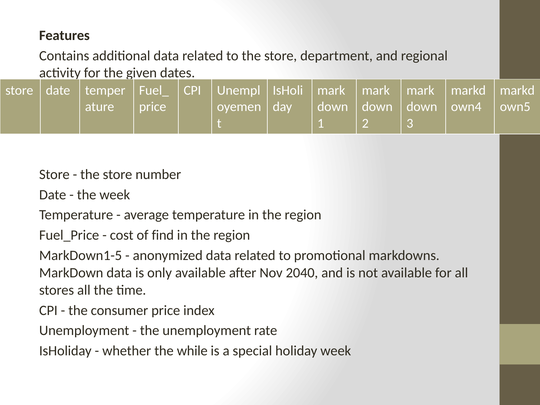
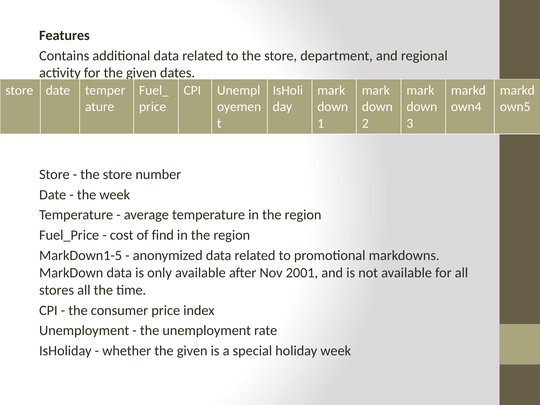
2040: 2040 -> 2001
whether the while: while -> given
